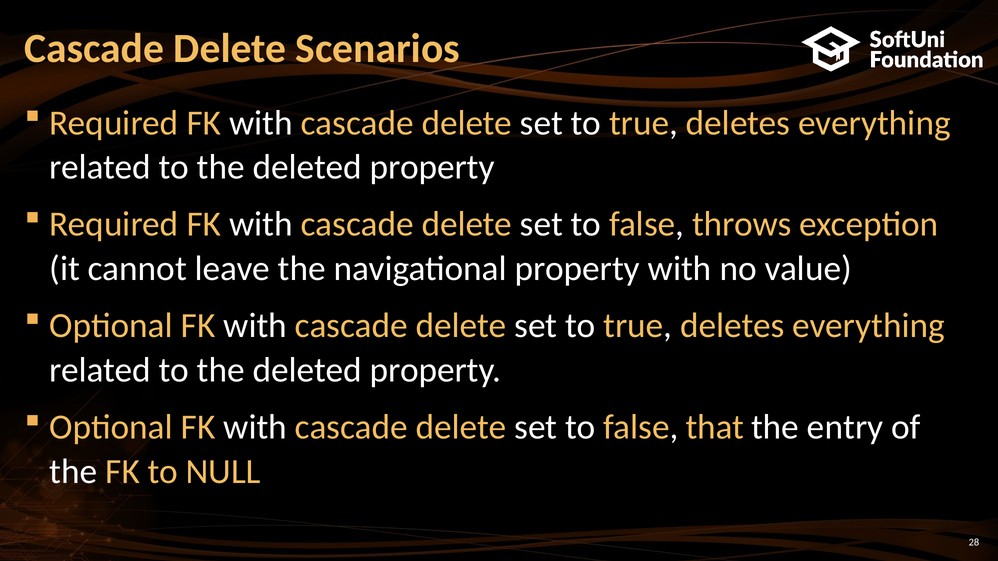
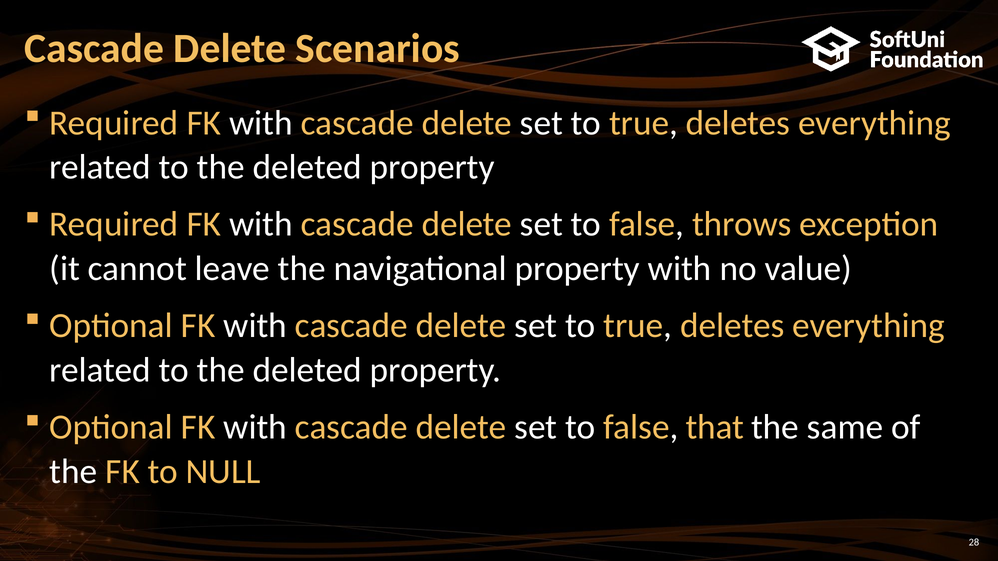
entry: entry -> same
